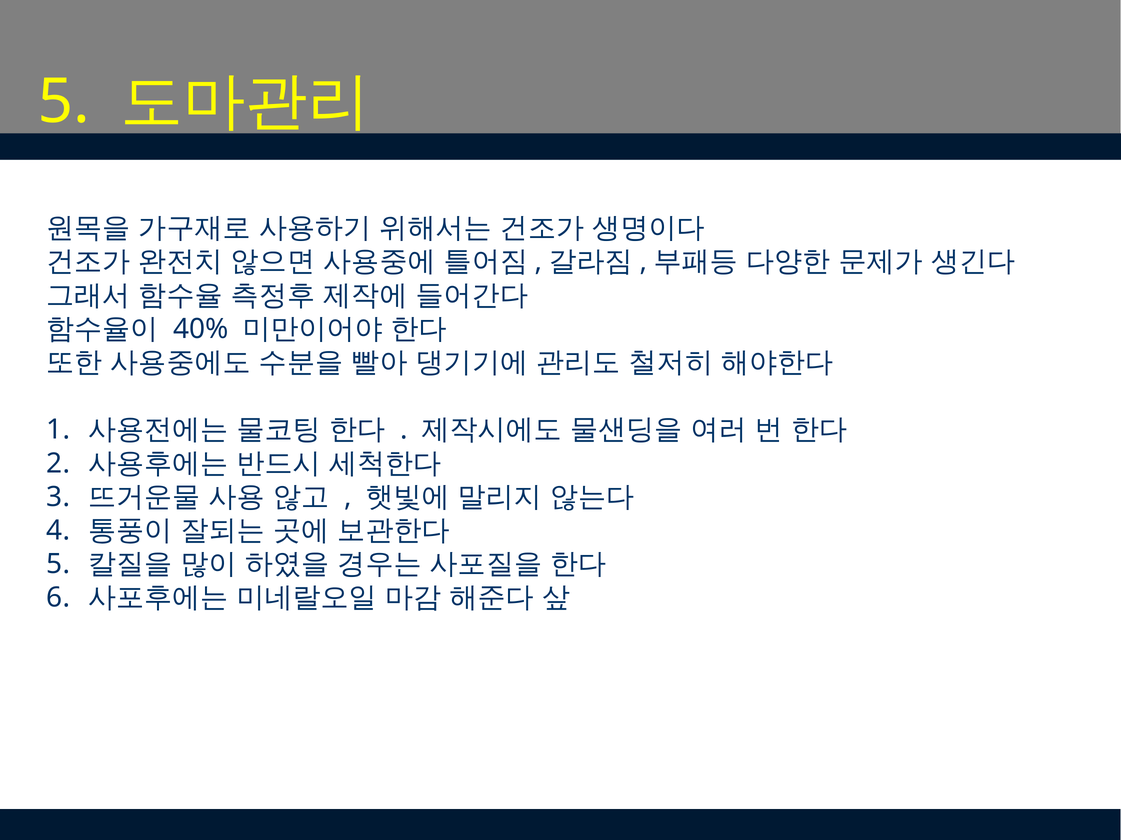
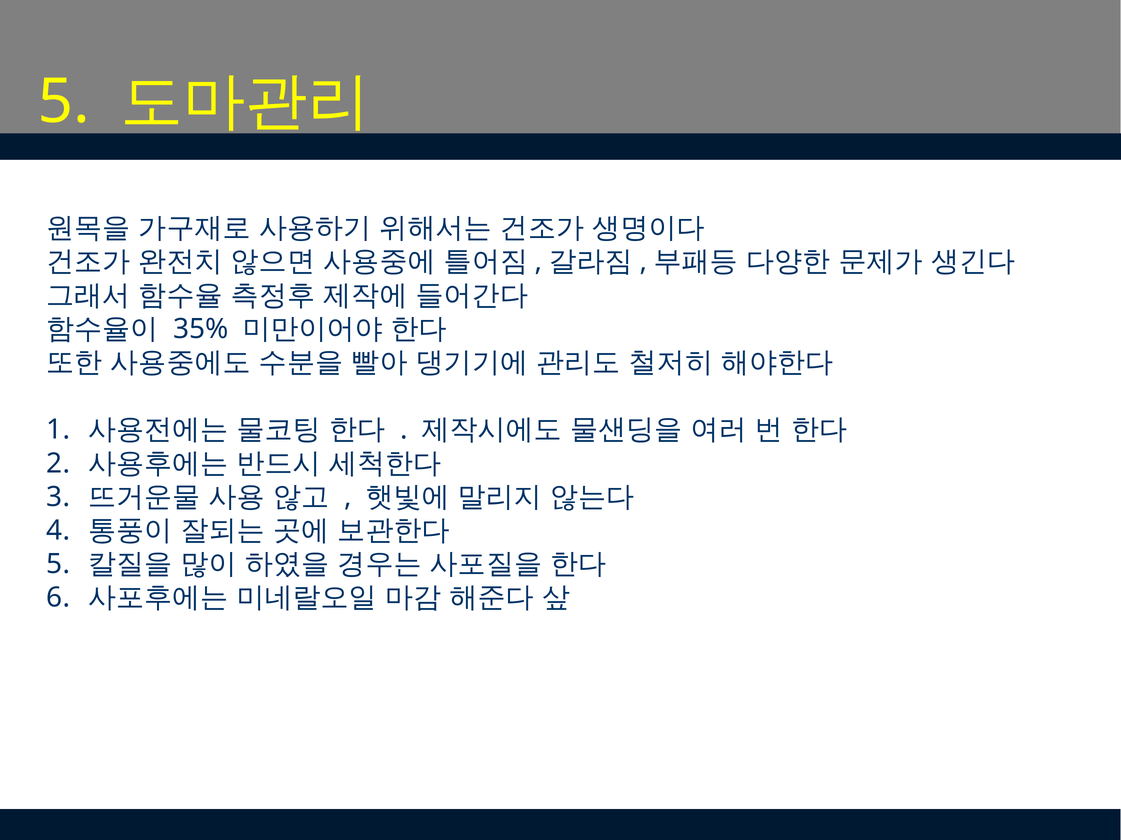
40%: 40% -> 35%
